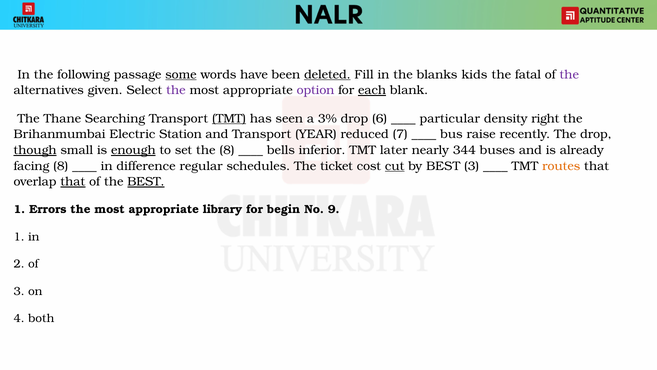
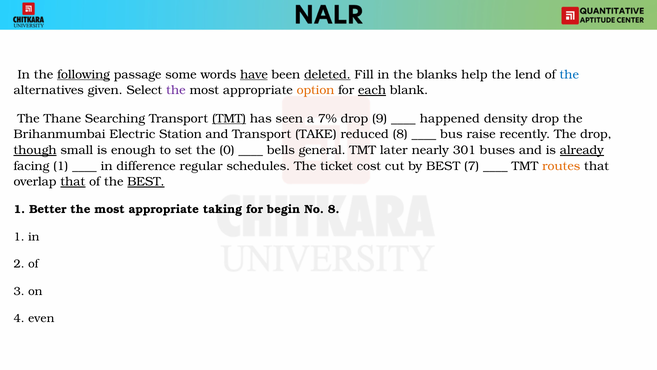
following underline: none -> present
some underline: present -> none
have underline: none -> present
kids: kids -> help
fatal: fatal -> lend
the at (569, 74) colour: purple -> blue
option colour: purple -> orange
3%: 3% -> 7%
6: 6 -> 9
particular: particular -> happened
density right: right -> drop
YEAR: YEAR -> TAKE
reduced 7: 7 -> 8
enough underline: present -> none
the 8: 8 -> 0
inferior: inferior -> general
344: 344 -> 301
already underline: none -> present
facing 8: 8 -> 1
cut underline: present -> none
BEST 3: 3 -> 7
Errors: Errors -> Better
library: library -> taking
No 9: 9 -> 8
both: both -> even
